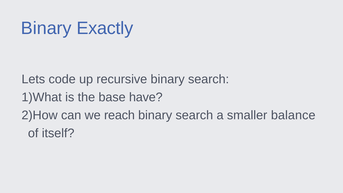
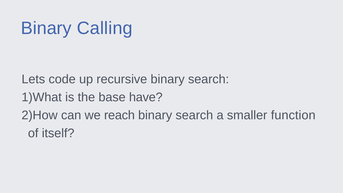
Exactly: Exactly -> Calling
balance: balance -> function
